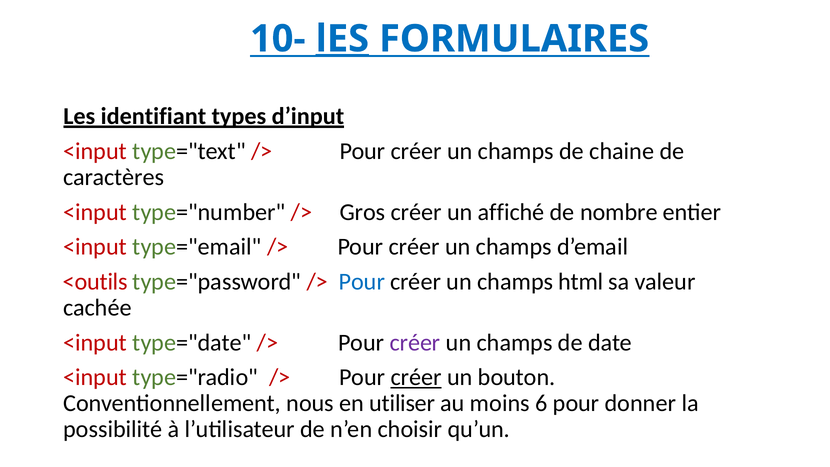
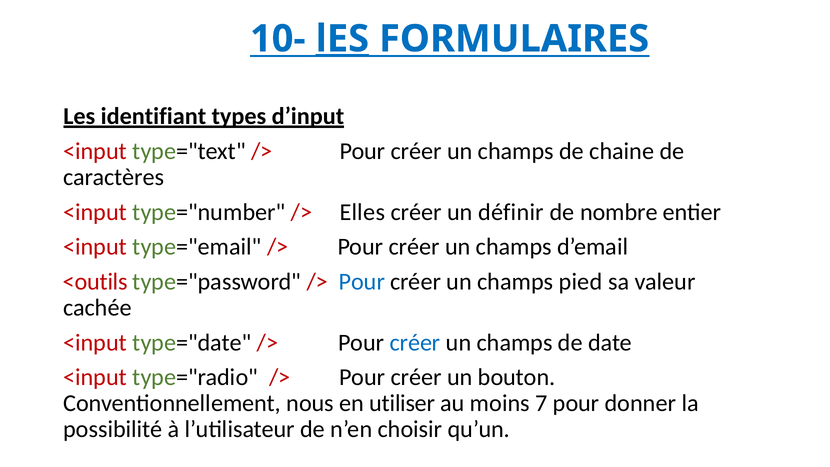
Gros: Gros -> Elles
affiché: affiché -> définir
html: html -> pied
créer at (415, 342) colour: purple -> blue
créer at (416, 377) underline: present -> none
6: 6 -> 7
